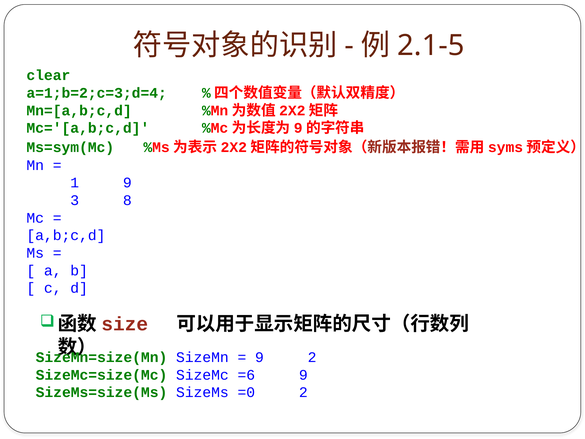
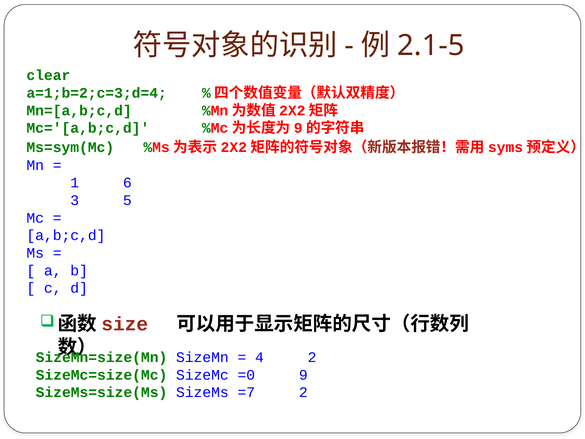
1 9: 9 -> 6
8: 8 -> 5
9 at (259, 357): 9 -> 4
=6: =6 -> =0
=0: =0 -> =7
